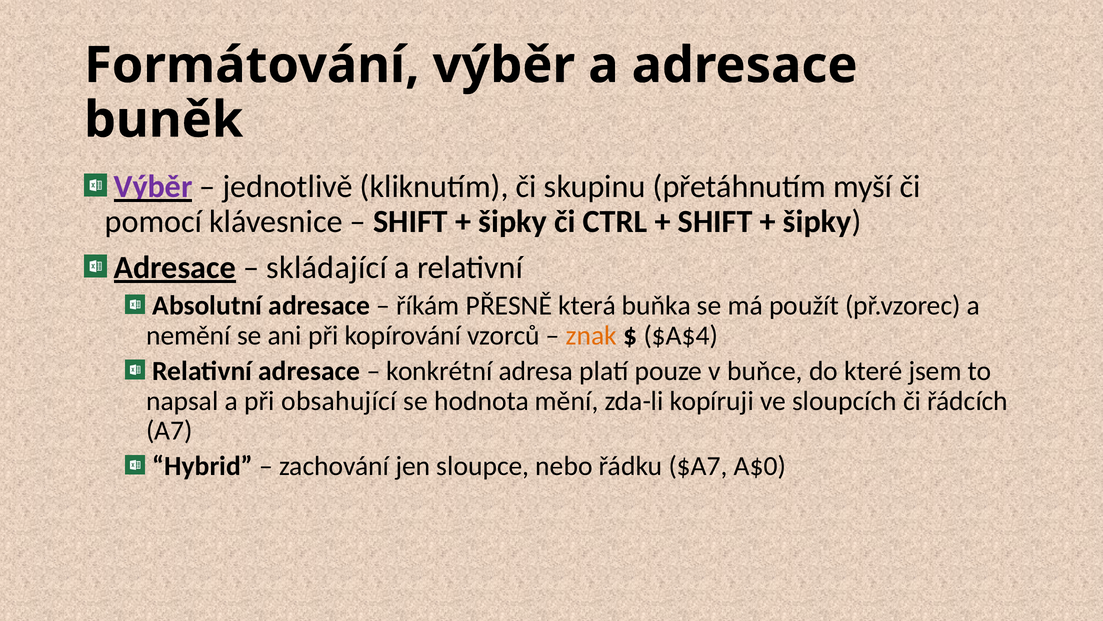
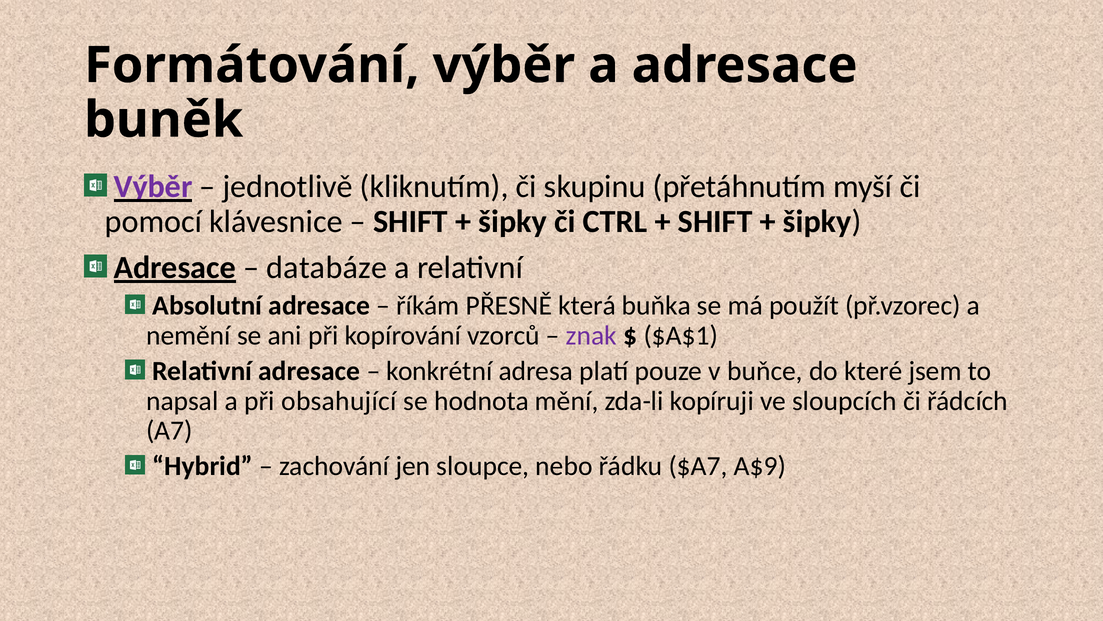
skládající: skládající -> databáze
znak colour: orange -> purple
$A$4: $A$4 -> $A$1
A$0: A$0 -> A$9
